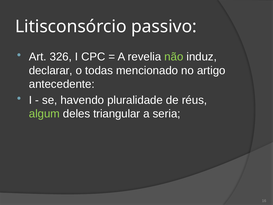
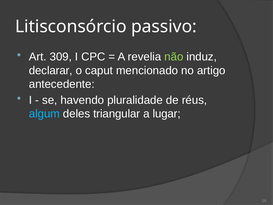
326: 326 -> 309
todas: todas -> caput
algum colour: light green -> light blue
seria: seria -> lugar
